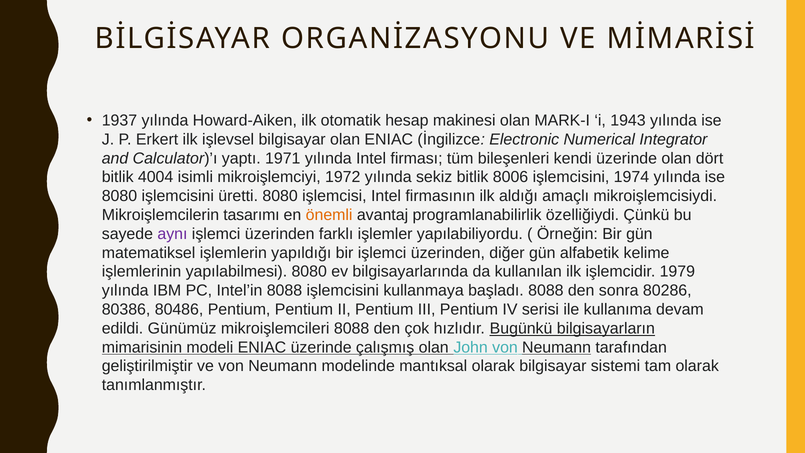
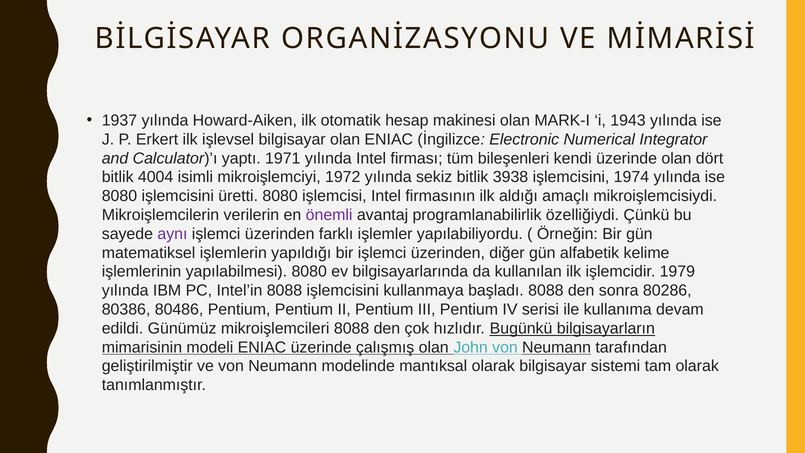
8006: 8006 -> 3938
tasarımı: tasarımı -> verilerin
önemli colour: orange -> purple
